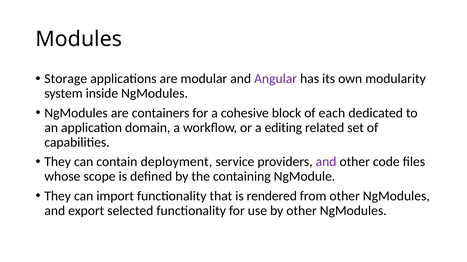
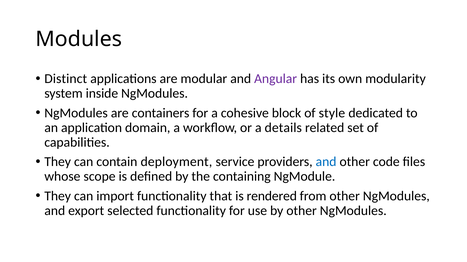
Storage: Storage -> Distinct
each: each -> style
editing: editing -> details
and at (326, 162) colour: purple -> blue
